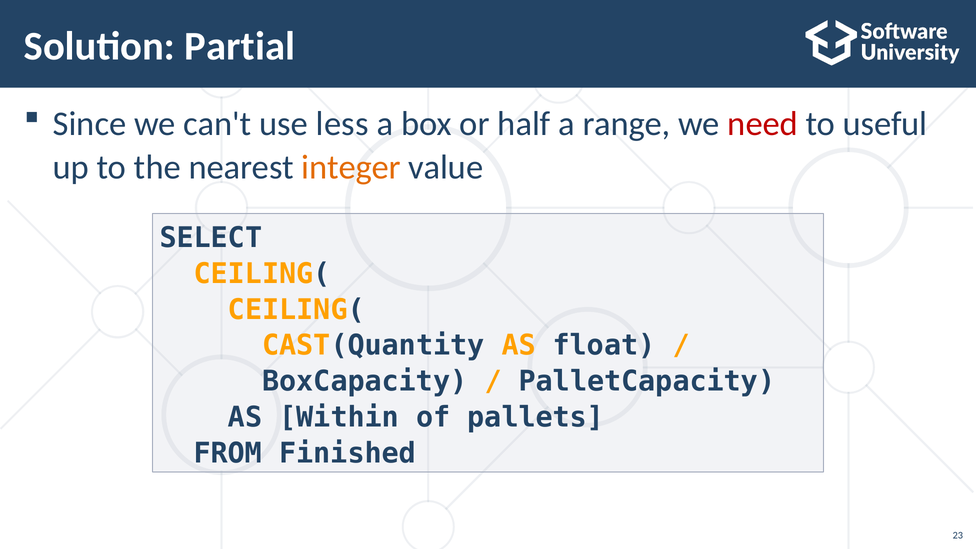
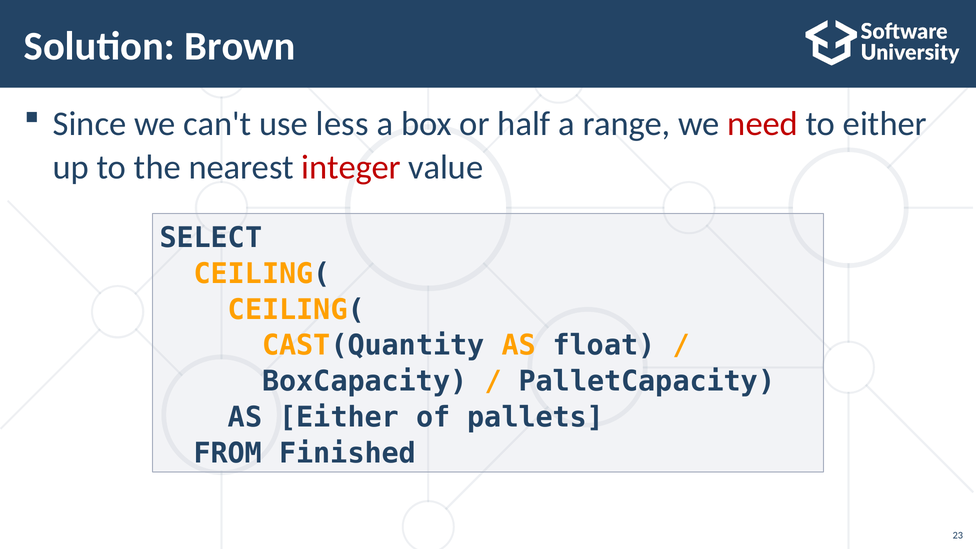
Partial: Partial -> Brown
to useful: useful -> either
integer colour: orange -> red
AS Within: Within -> Either
